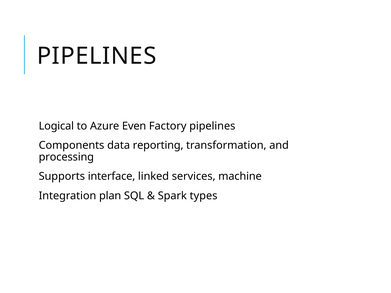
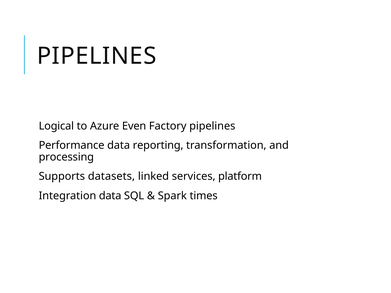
Components: Components -> Performance
interface: interface -> datasets
machine: machine -> platform
Integration plan: plan -> data
types: types -> times
